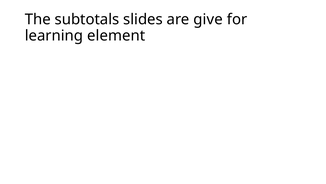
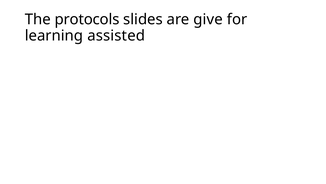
subtotals: subtotals -> protocols
element: element -> assisted
